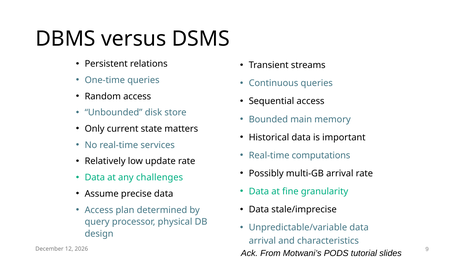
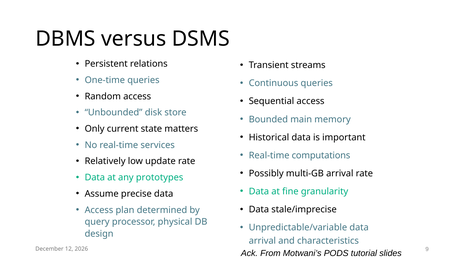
challenges: challenges -> prototypes
